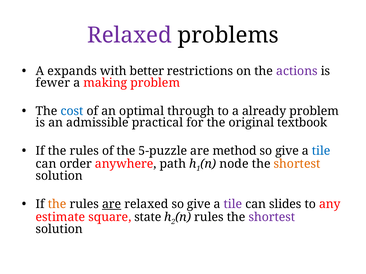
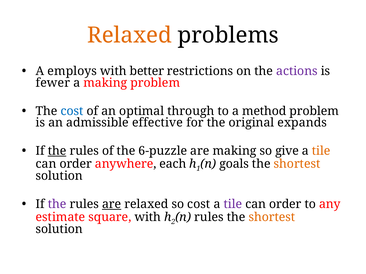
Relaxed at (129, 35) colour: purple -> orange
expands: expands -> employs
already: already -> method
practical: practical -> effective
textbook: textbook -> expands
the at (57, 151) underline: none -> present
5-puzzle: 5-puzzle -> 6-puzzle
are method: method -> making
tile at (321, 151) colour: blue -> orange
path: path -> each
node: node -> goals
the at (57, 205) colour: orange -> purple
relaxed so give: give -> cost
slides at (285, 205): slides -> order
square state: state -> with
shortest at (272, 218) colour: purple -> orange
